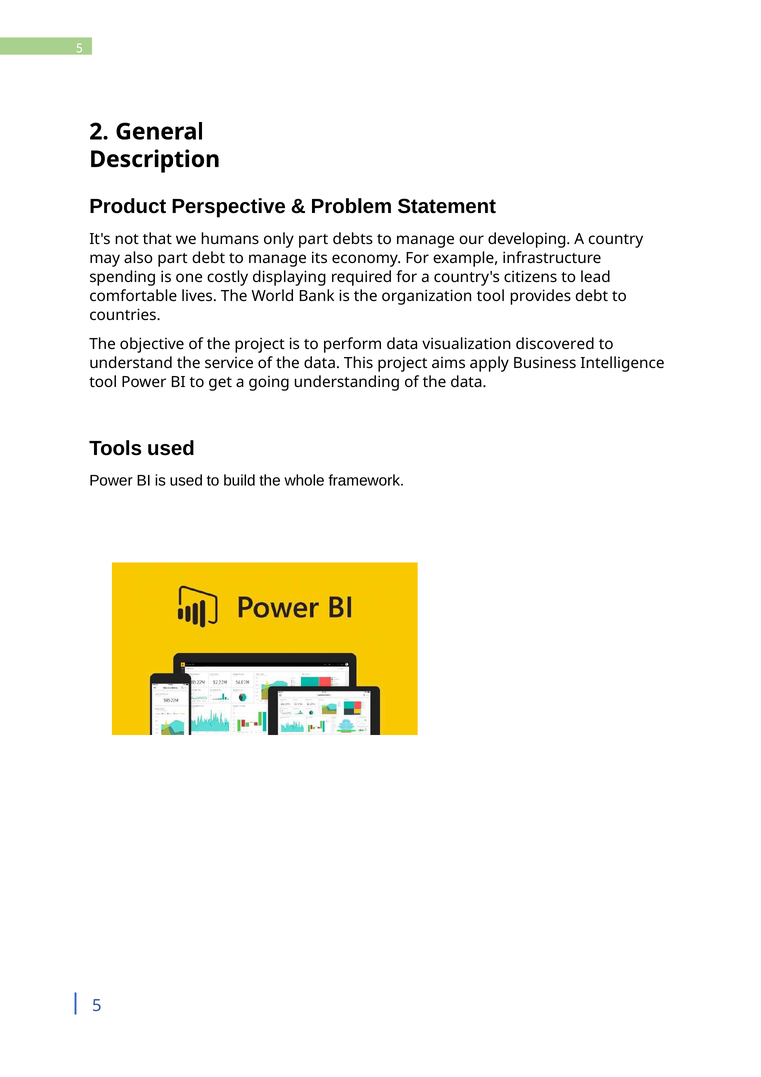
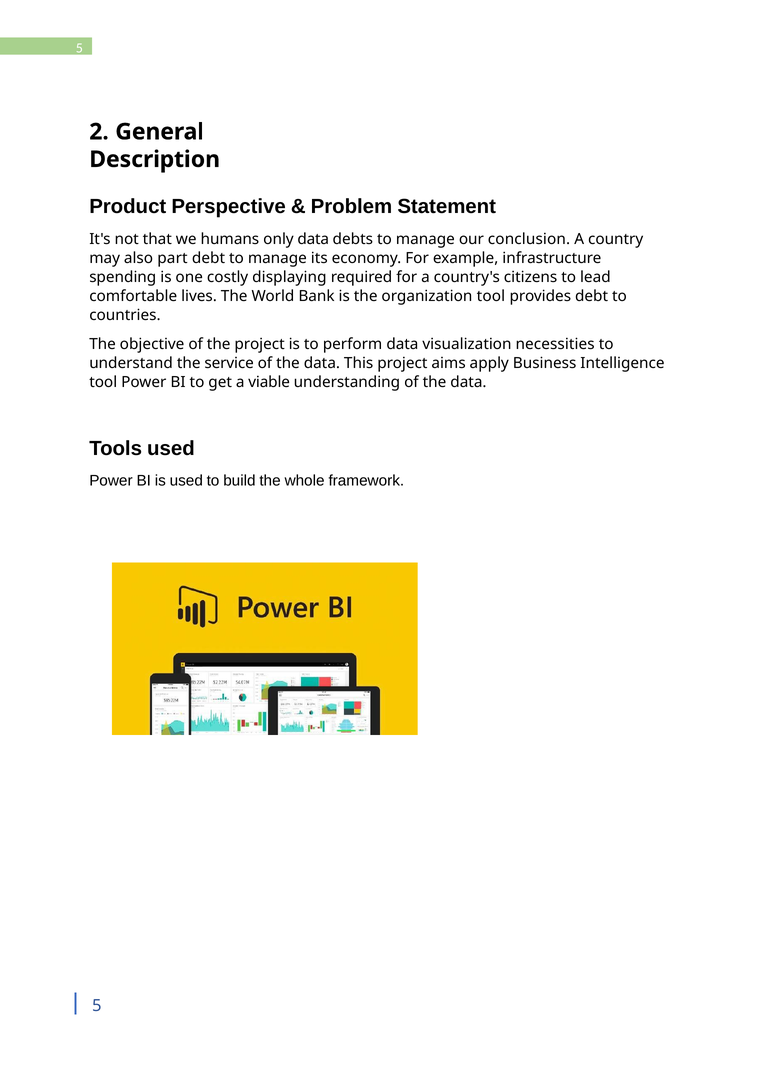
only part: part -> data
developing: developing -> conclusion
discovered: discovered -> necessities
going: going -> viable
